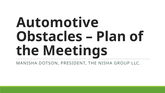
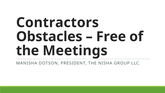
Automotive: Automotive -> Contractors
Plan: Plan -> Free
